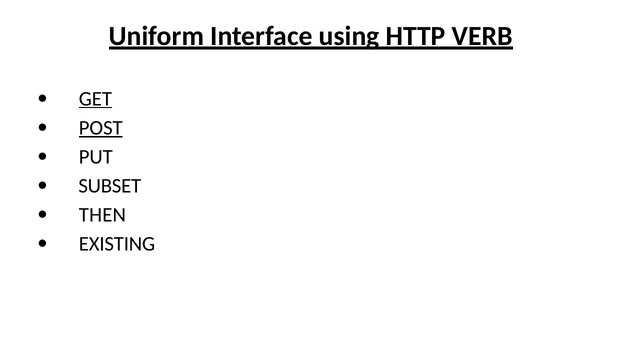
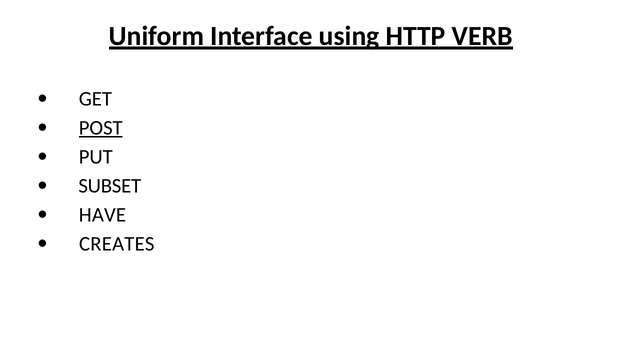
GET underline: present -> none
THEN: THEN -> HAVE
EXISTING: EXISTING -> CREATES
